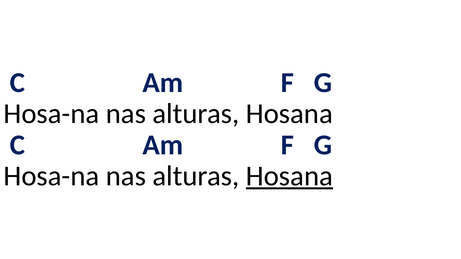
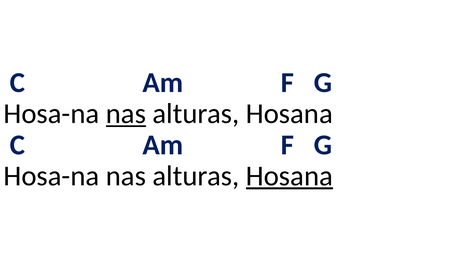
nas at (126, 114) underline: none -> present
